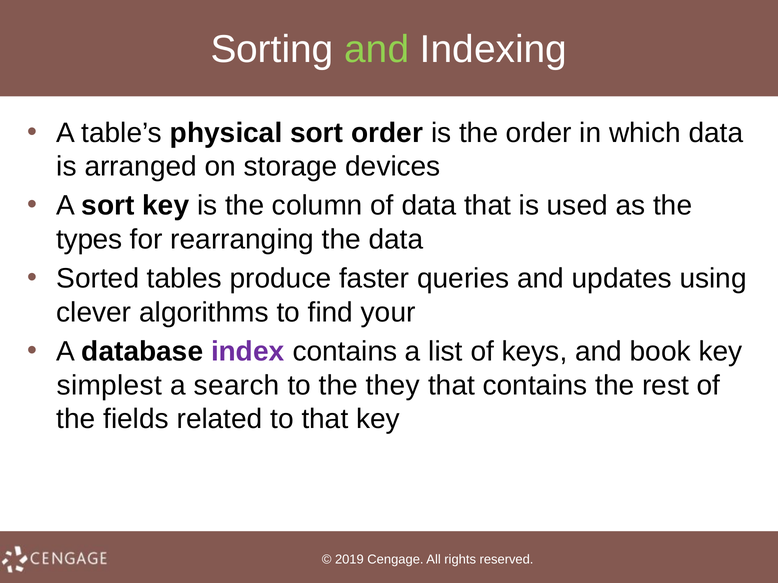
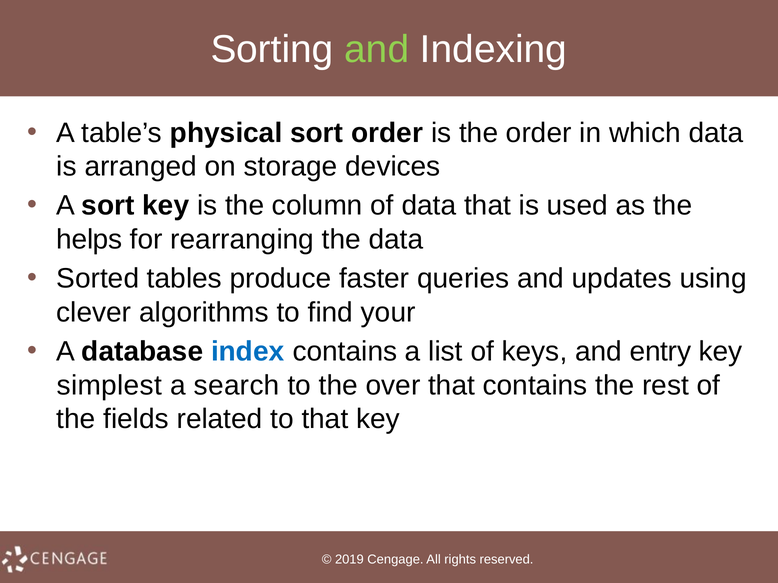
types: types -> helps
index colour: purple -> blue
book: book -> entry
they: they -> over
